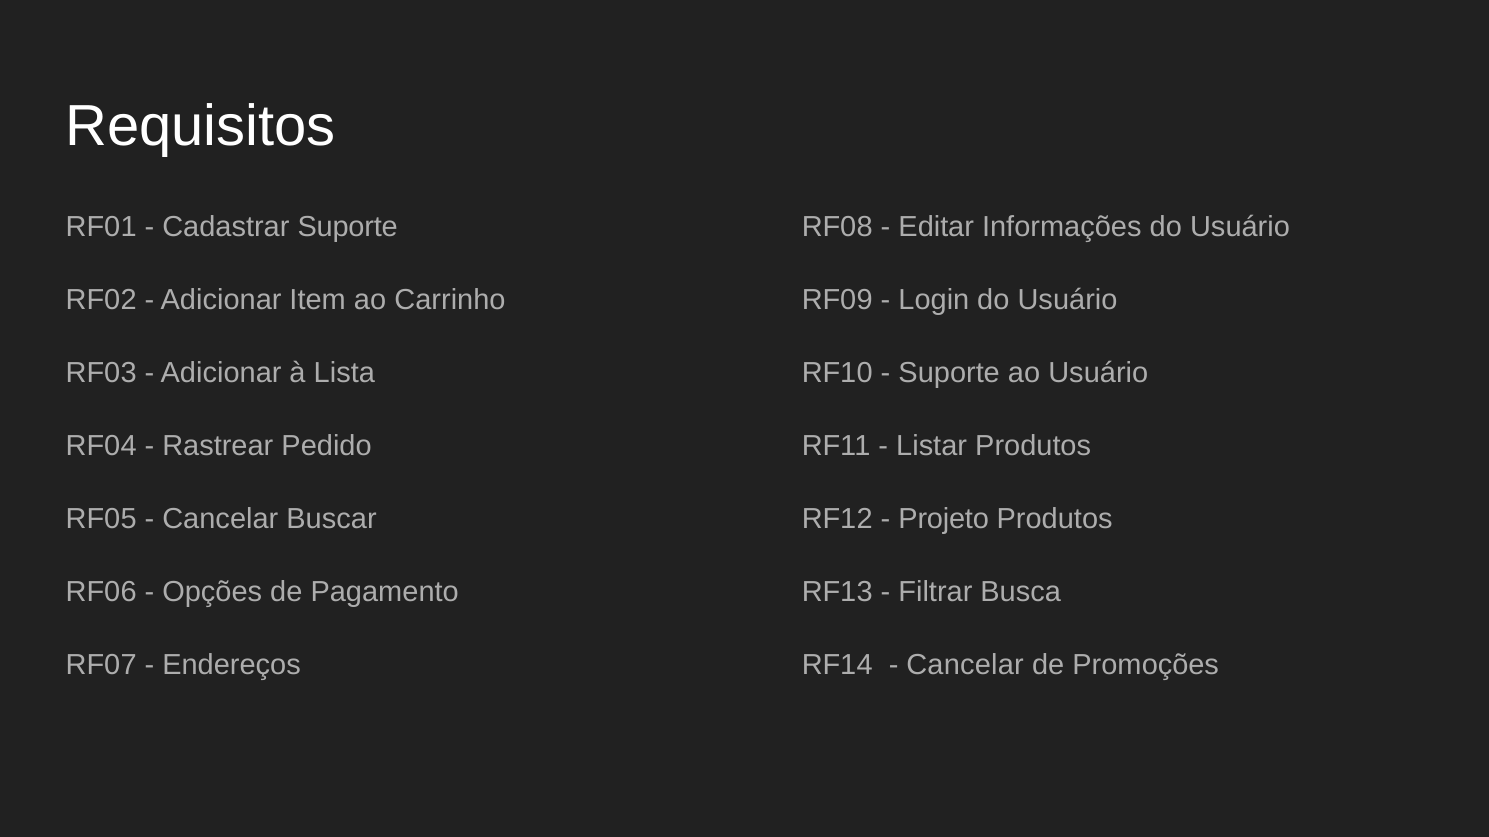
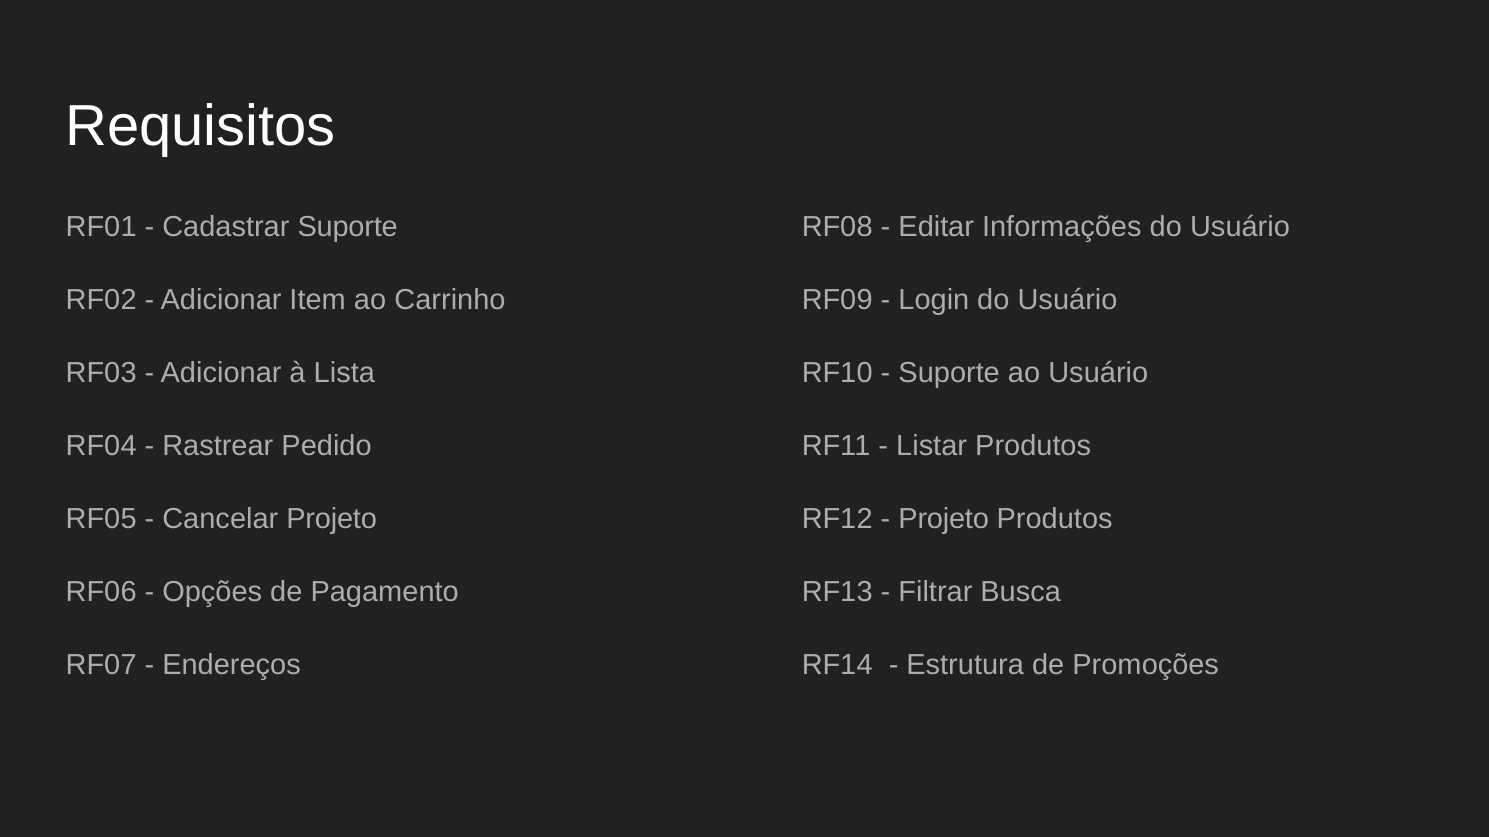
Cancelar Buscar: Buscar -> Projeto
Cancelar at (965, 665): Cancelar -> Estrutura
